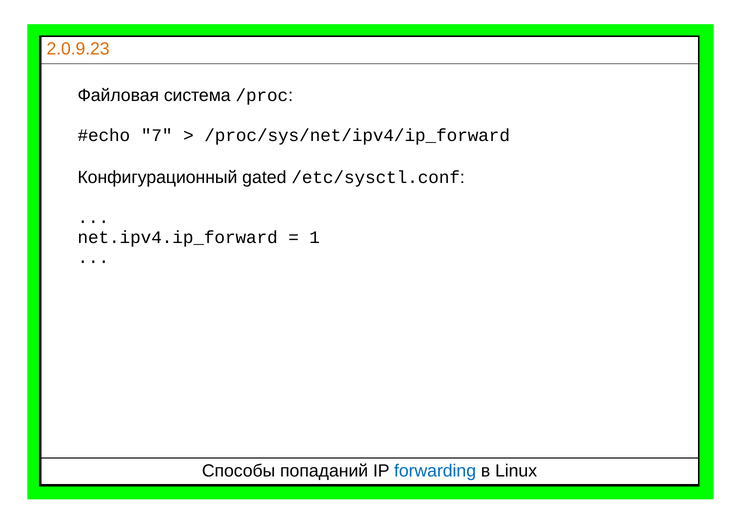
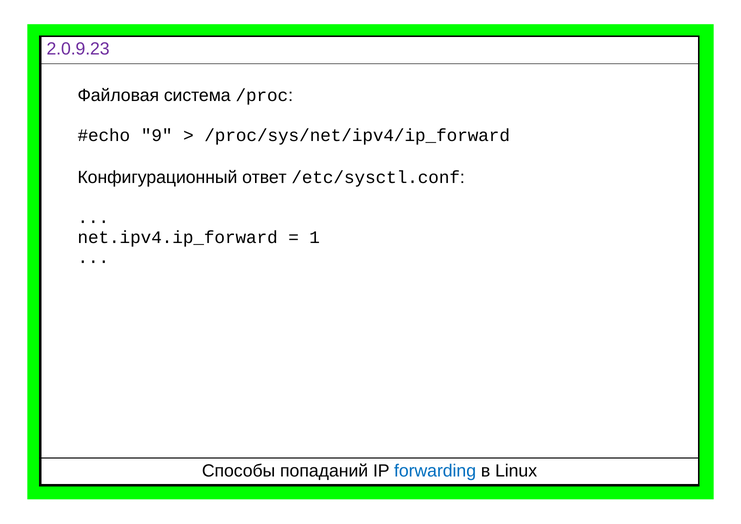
2.0.9.23 colour: orange -> purple
7: 7 -> 9
gated: gated -> ответ
